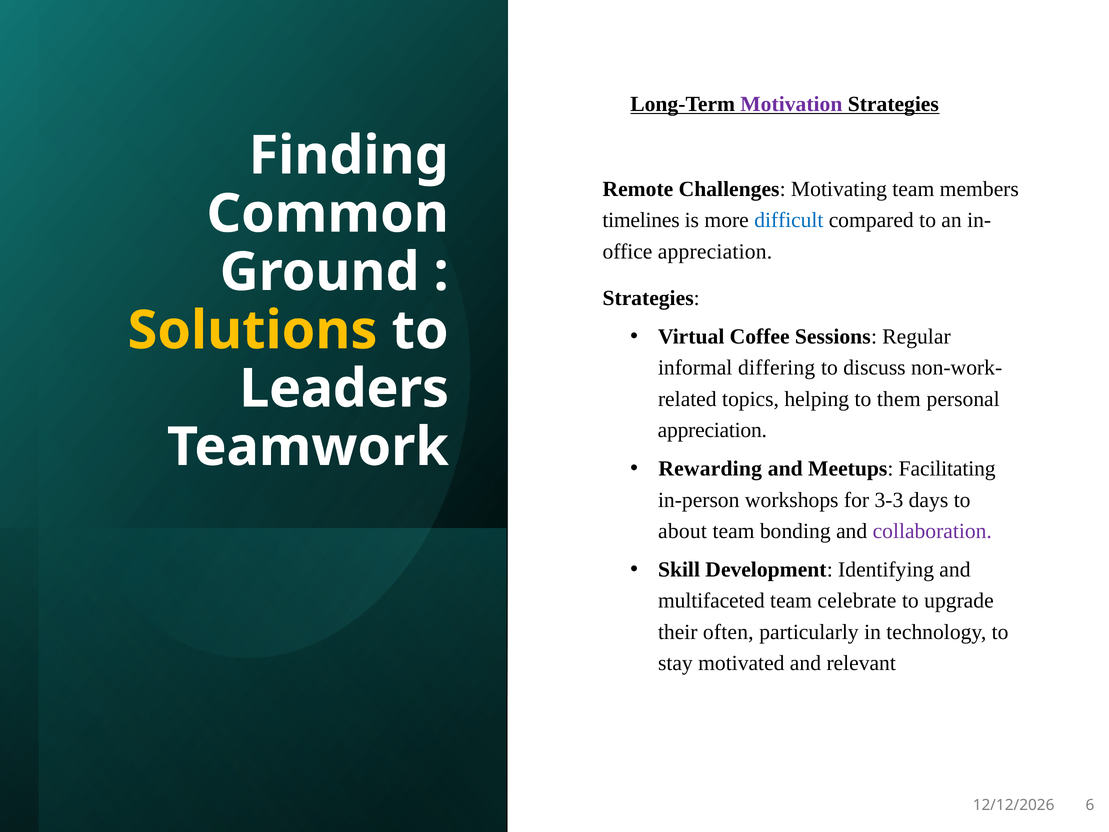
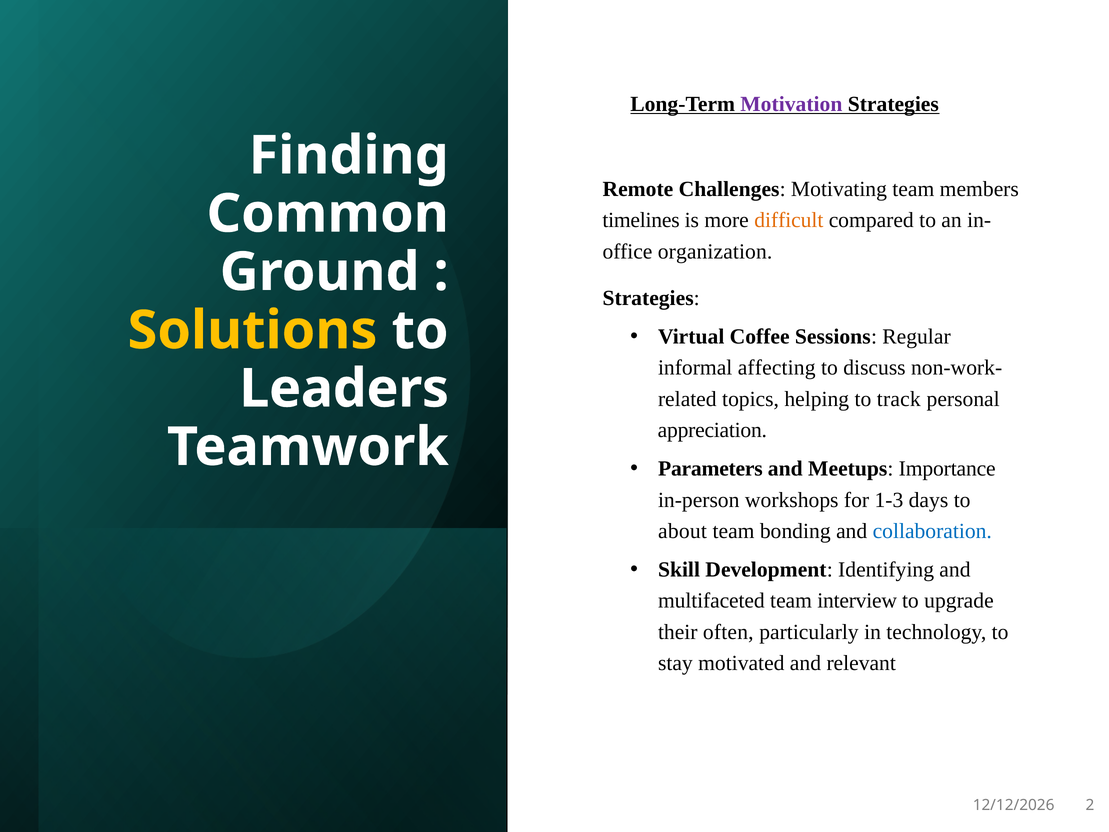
difficult colour: blue -> orange
appreciation at (715, 251): appreciation -> organization
differing: differing -> affecting
them: them -> track
Rewarding: Rewarding -> Parameters
Facilitating: Facilitating -> Importance
3-3: 3-3 -> 1-3
collaboration colour: purple -> blue
celebrate: celebrate -> interview
6: 6 -> 2
